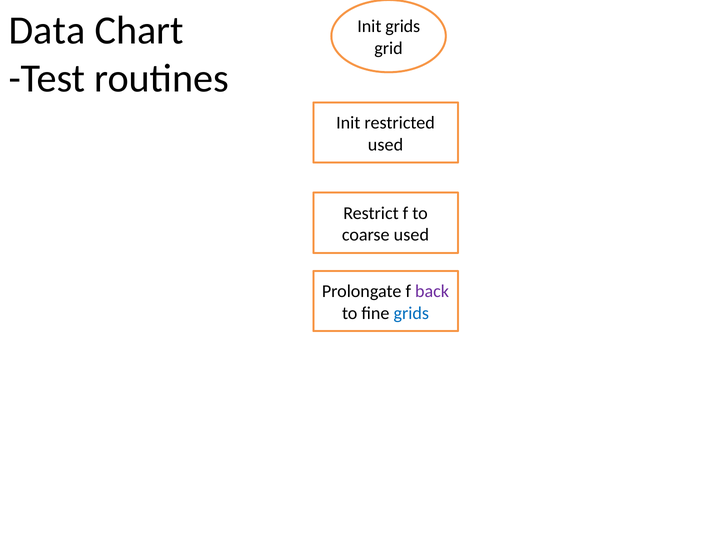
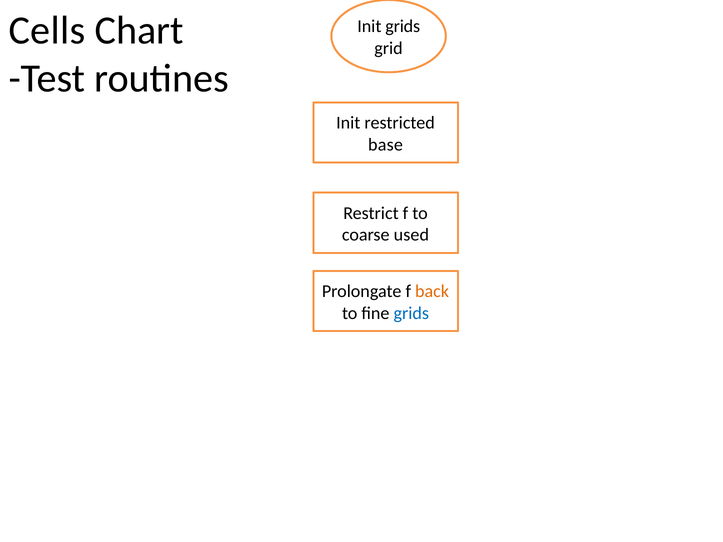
Data: Data -> Cells
used at (386, 145): used -> base
back colour: purple -> orange
